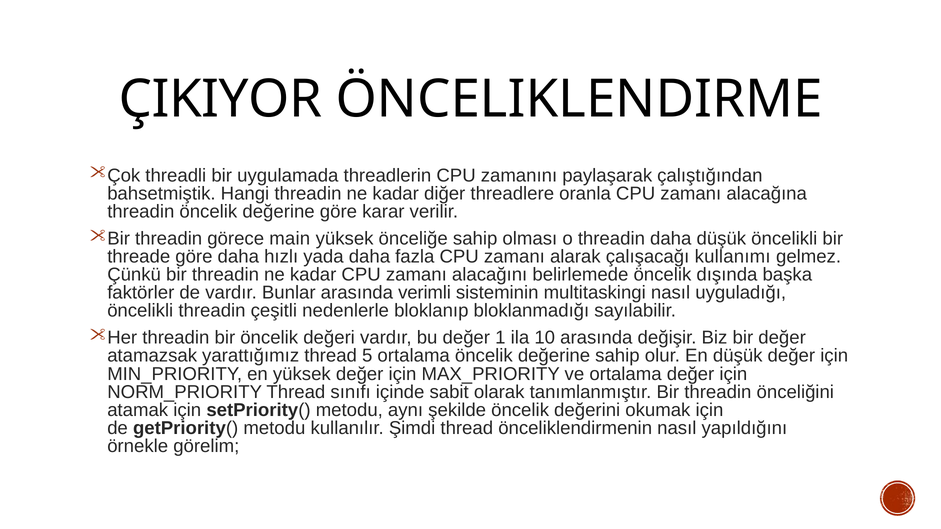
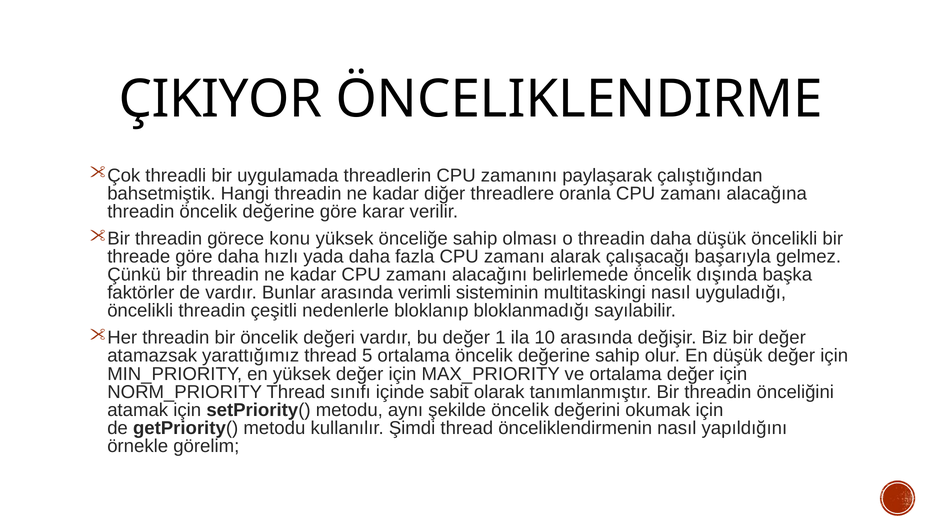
main: main -> konu
kullanımı: kullanımı -> başarıyla
